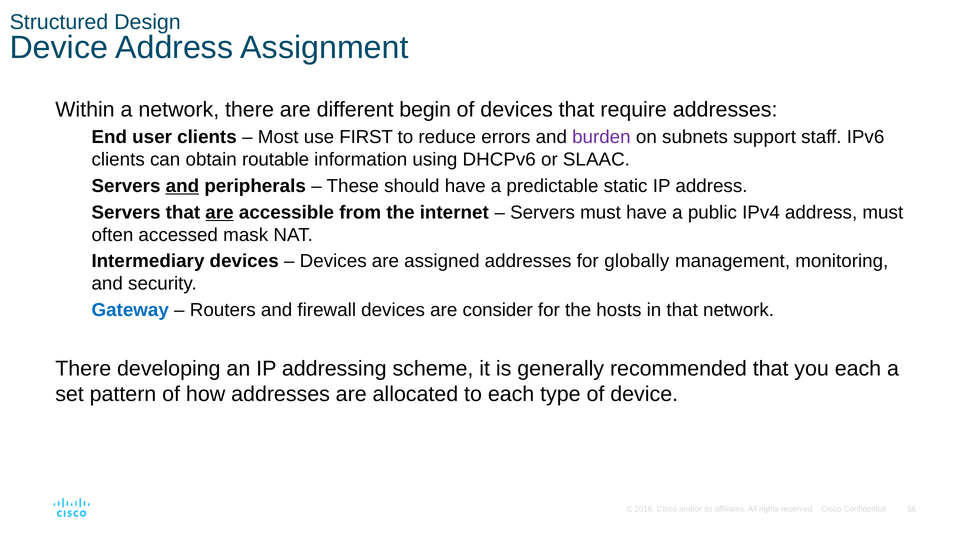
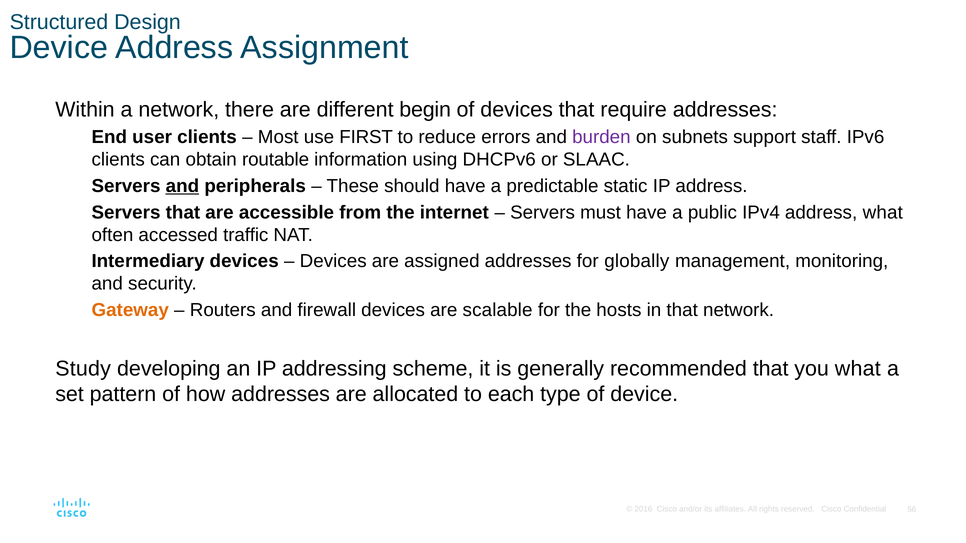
are at (220, 212) underline: present -> none
address must: must -> what
mask: mask -> traffic
Gateway colour: blue -> orange
consider: consider -> scalable
There at (83, 369): There -> Study
you each: each -> what
